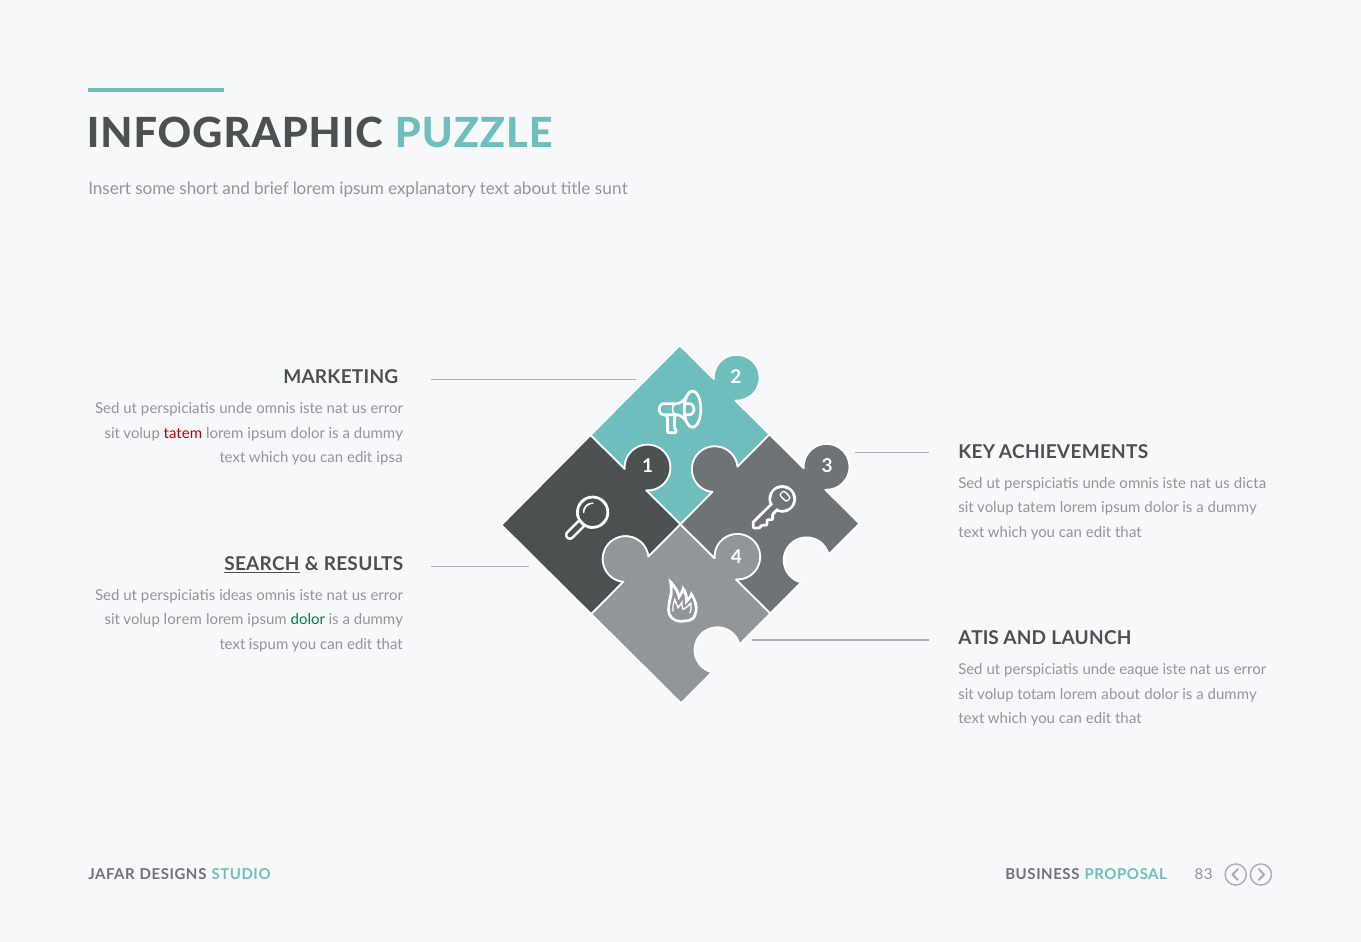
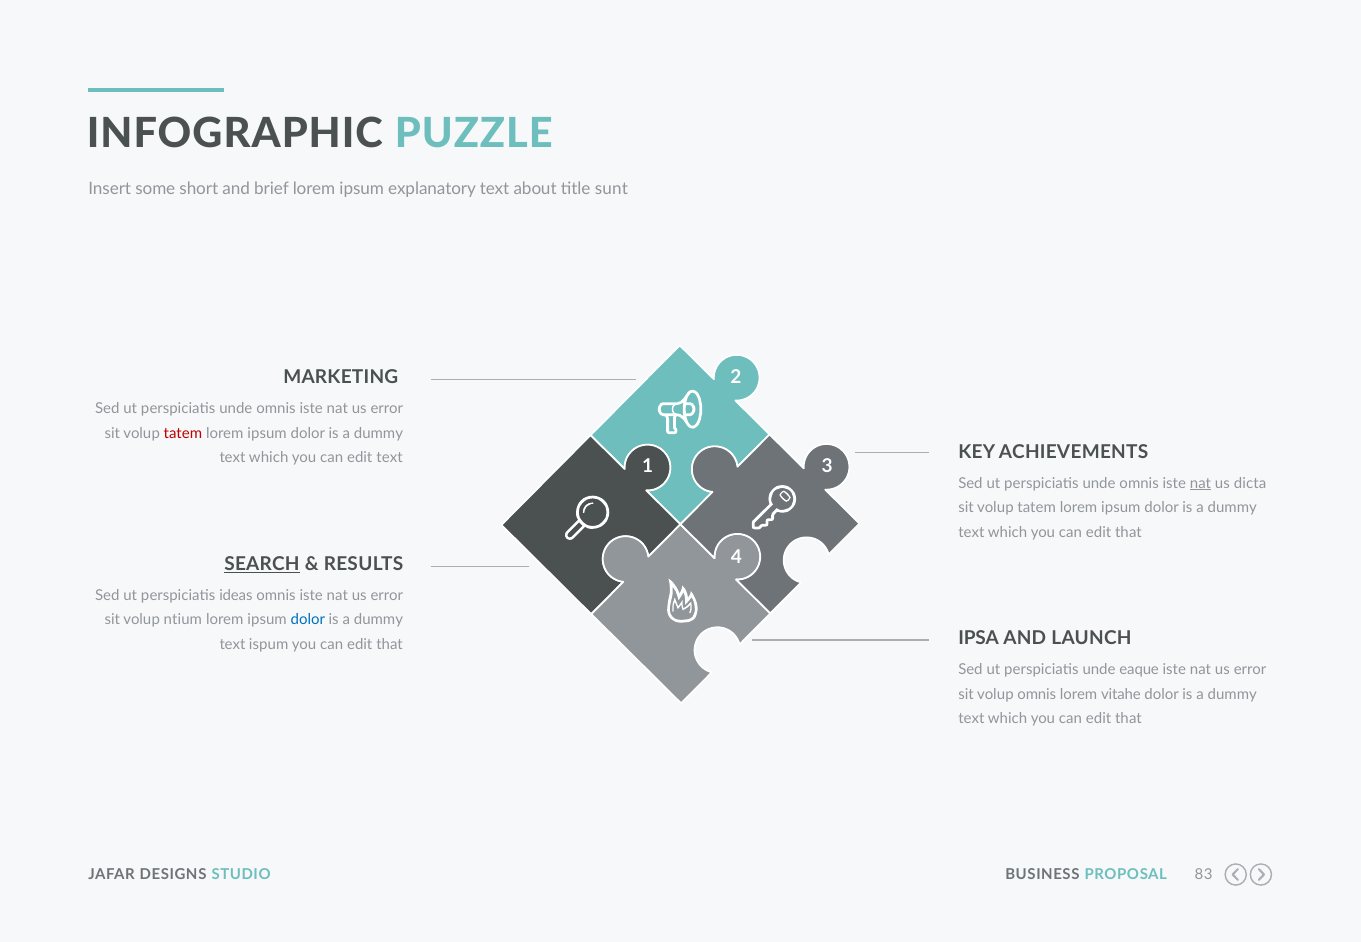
edit ipsa: ipsa -> text
nat at (1200, 483) underline: none -> present
volup lorem: lorem -> ntium
dolor at (308, 620) colour: green -> blue
ATIS: ATIS -> IPSA
volup totam: totam -> omnis
lorem about: about -> vitahe
